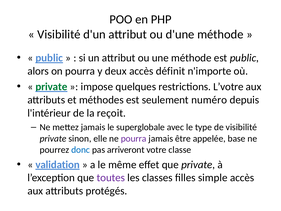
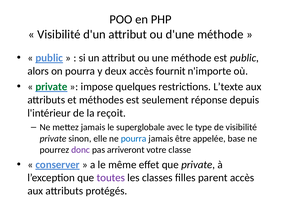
définit: définit -> fournit
L’votre: L’votre -> L’texte
numéro: numéro -> réponse
pourra at (134, 138) colour: purple -> blue
donc colour: blue -> purple
validation: validation -> conserver
simple: simple -> parent
